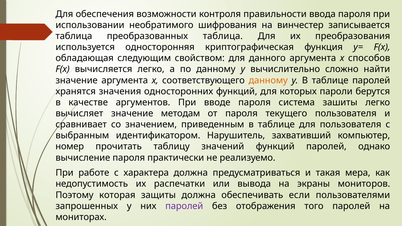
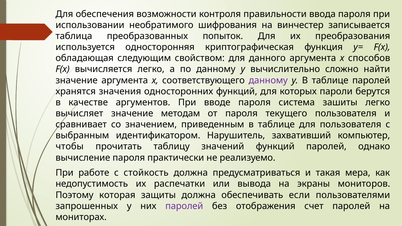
преобразованных таблица: таблица -> попыток
данному at (268, 80) colour: orange -> purple
номер: номер -> чтобы
характера: характера -> стойкость
того: того -> счет
